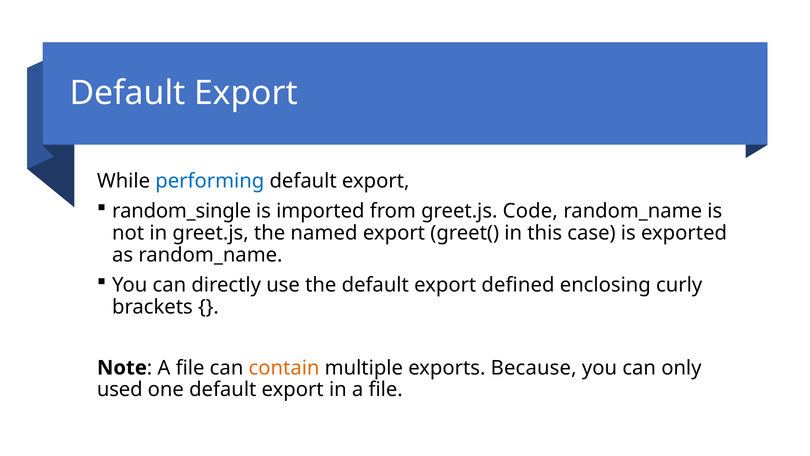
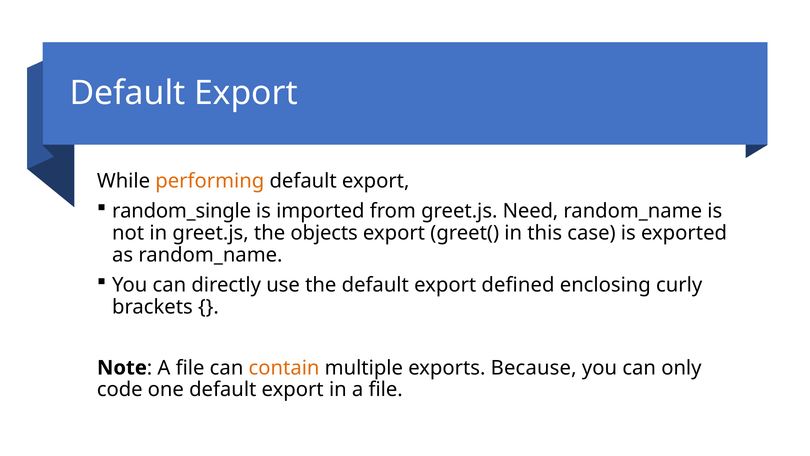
performing colour: blue -> orange
Code: Code -> Need
named: named -> objects
used: used -> code
